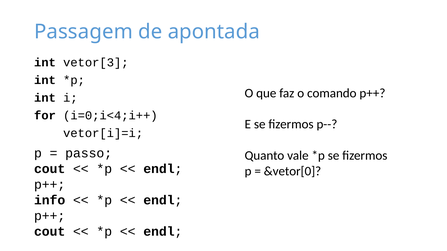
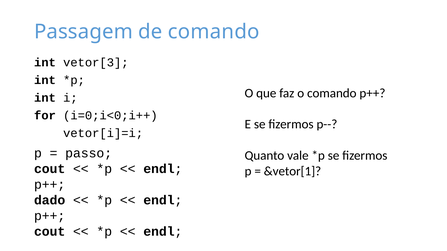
de apontada: apontada -> comando
i=0;i<4;i++: i=0;i<4;i++ -> i=0;i<0;i++
&vetor[0: &vetor[0 -> &vetor[1
info: info -> dado
